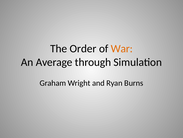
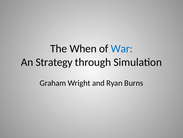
Order: Order -> When
War colour: orange -> blue
Average: Average -> Strategy
